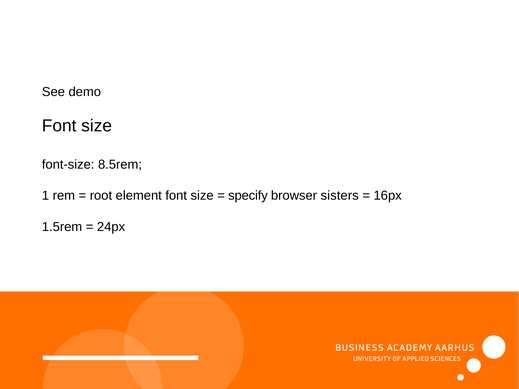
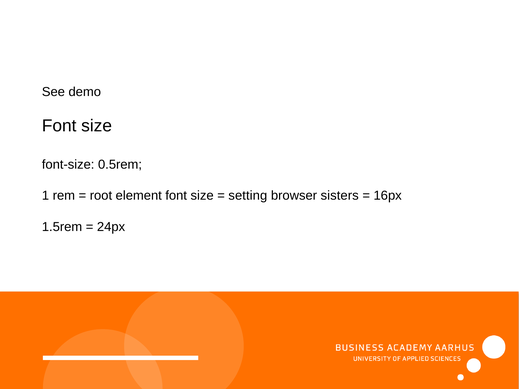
8.5rem: 8.5rem -> 0.5rem
specify: specify -> setting
